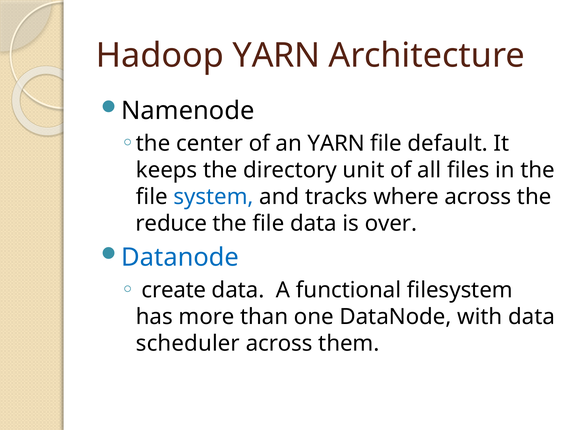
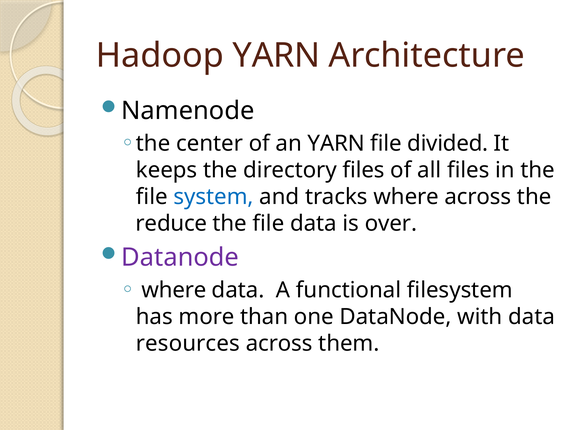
default: default -> divided
directory unit: unit -> files
Datanode at (180, 258) colour: blue -> purple
create at (174, 290): create -> where
scheduler: scheduler -> resources
